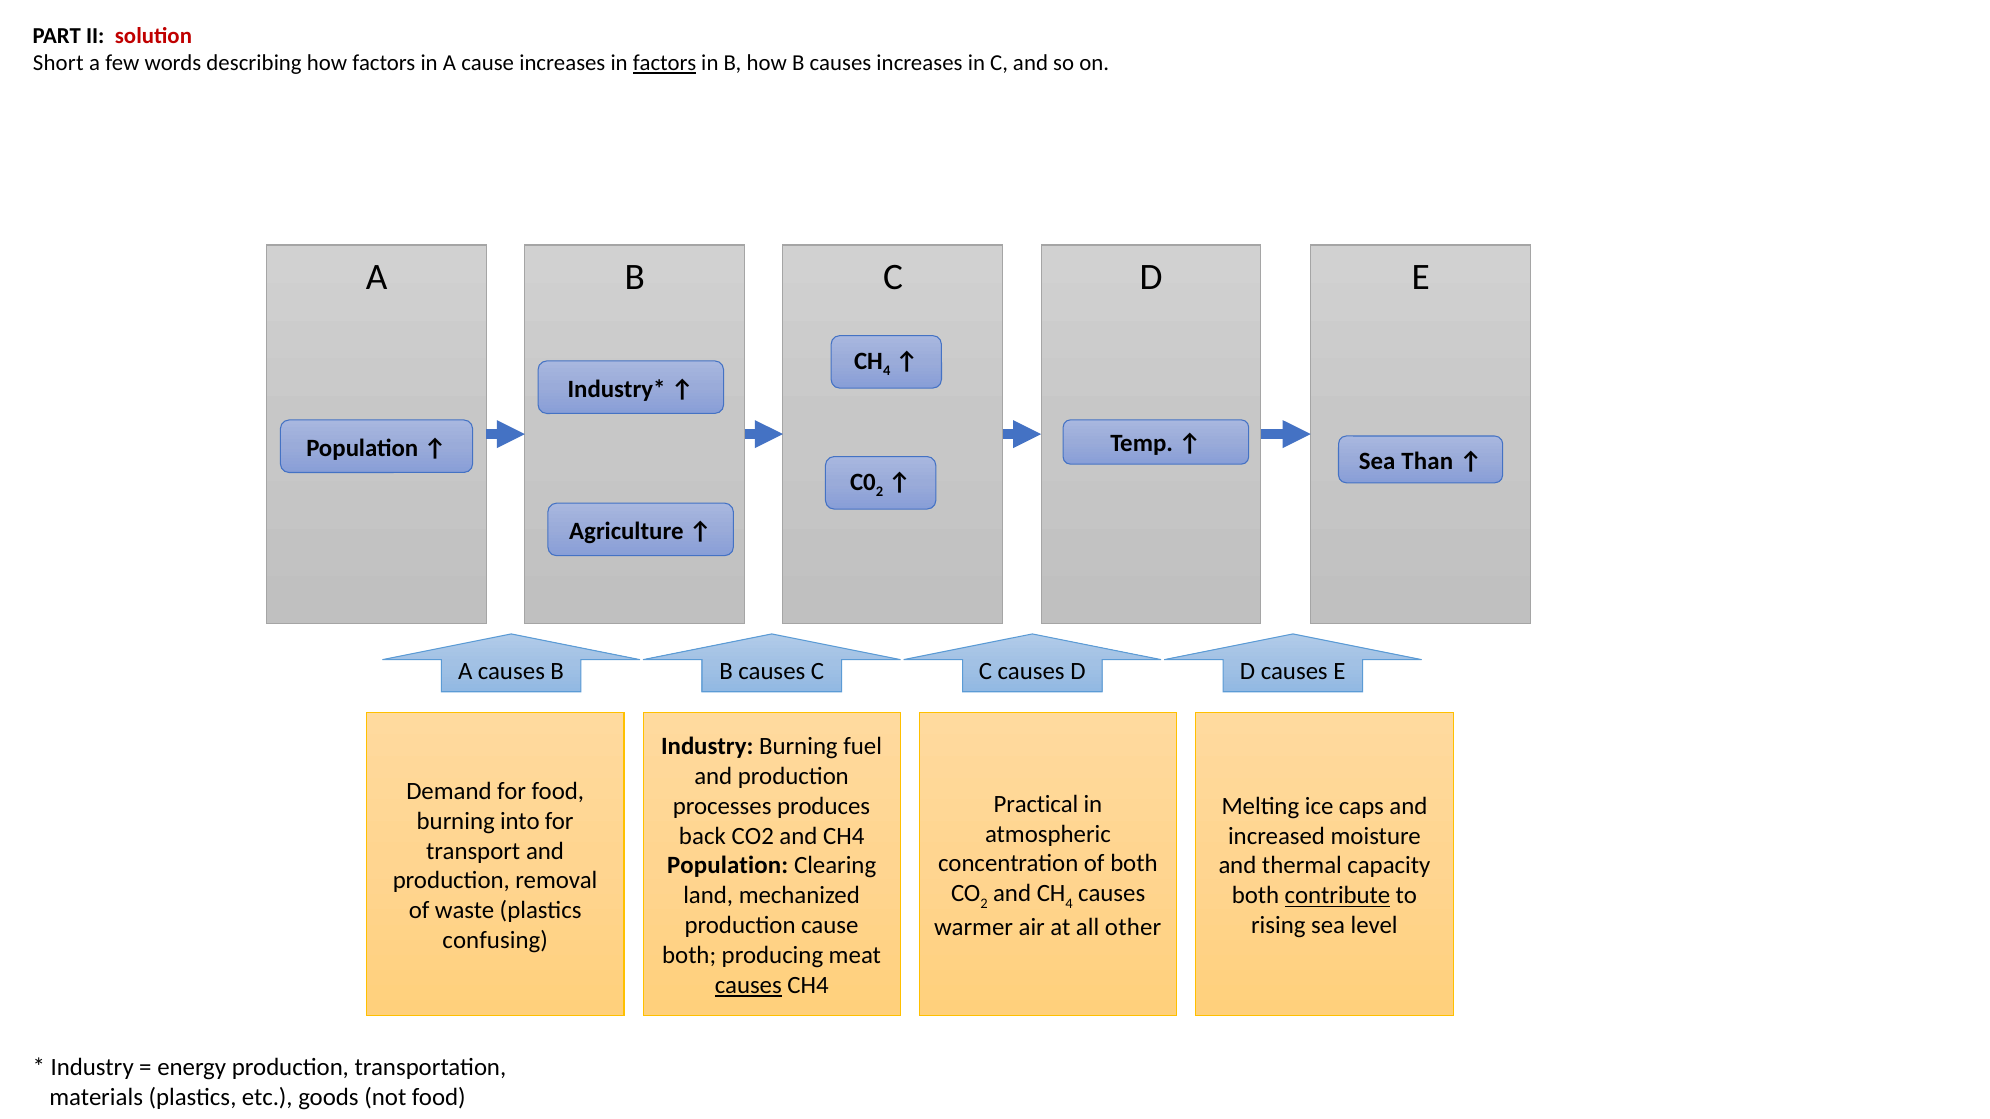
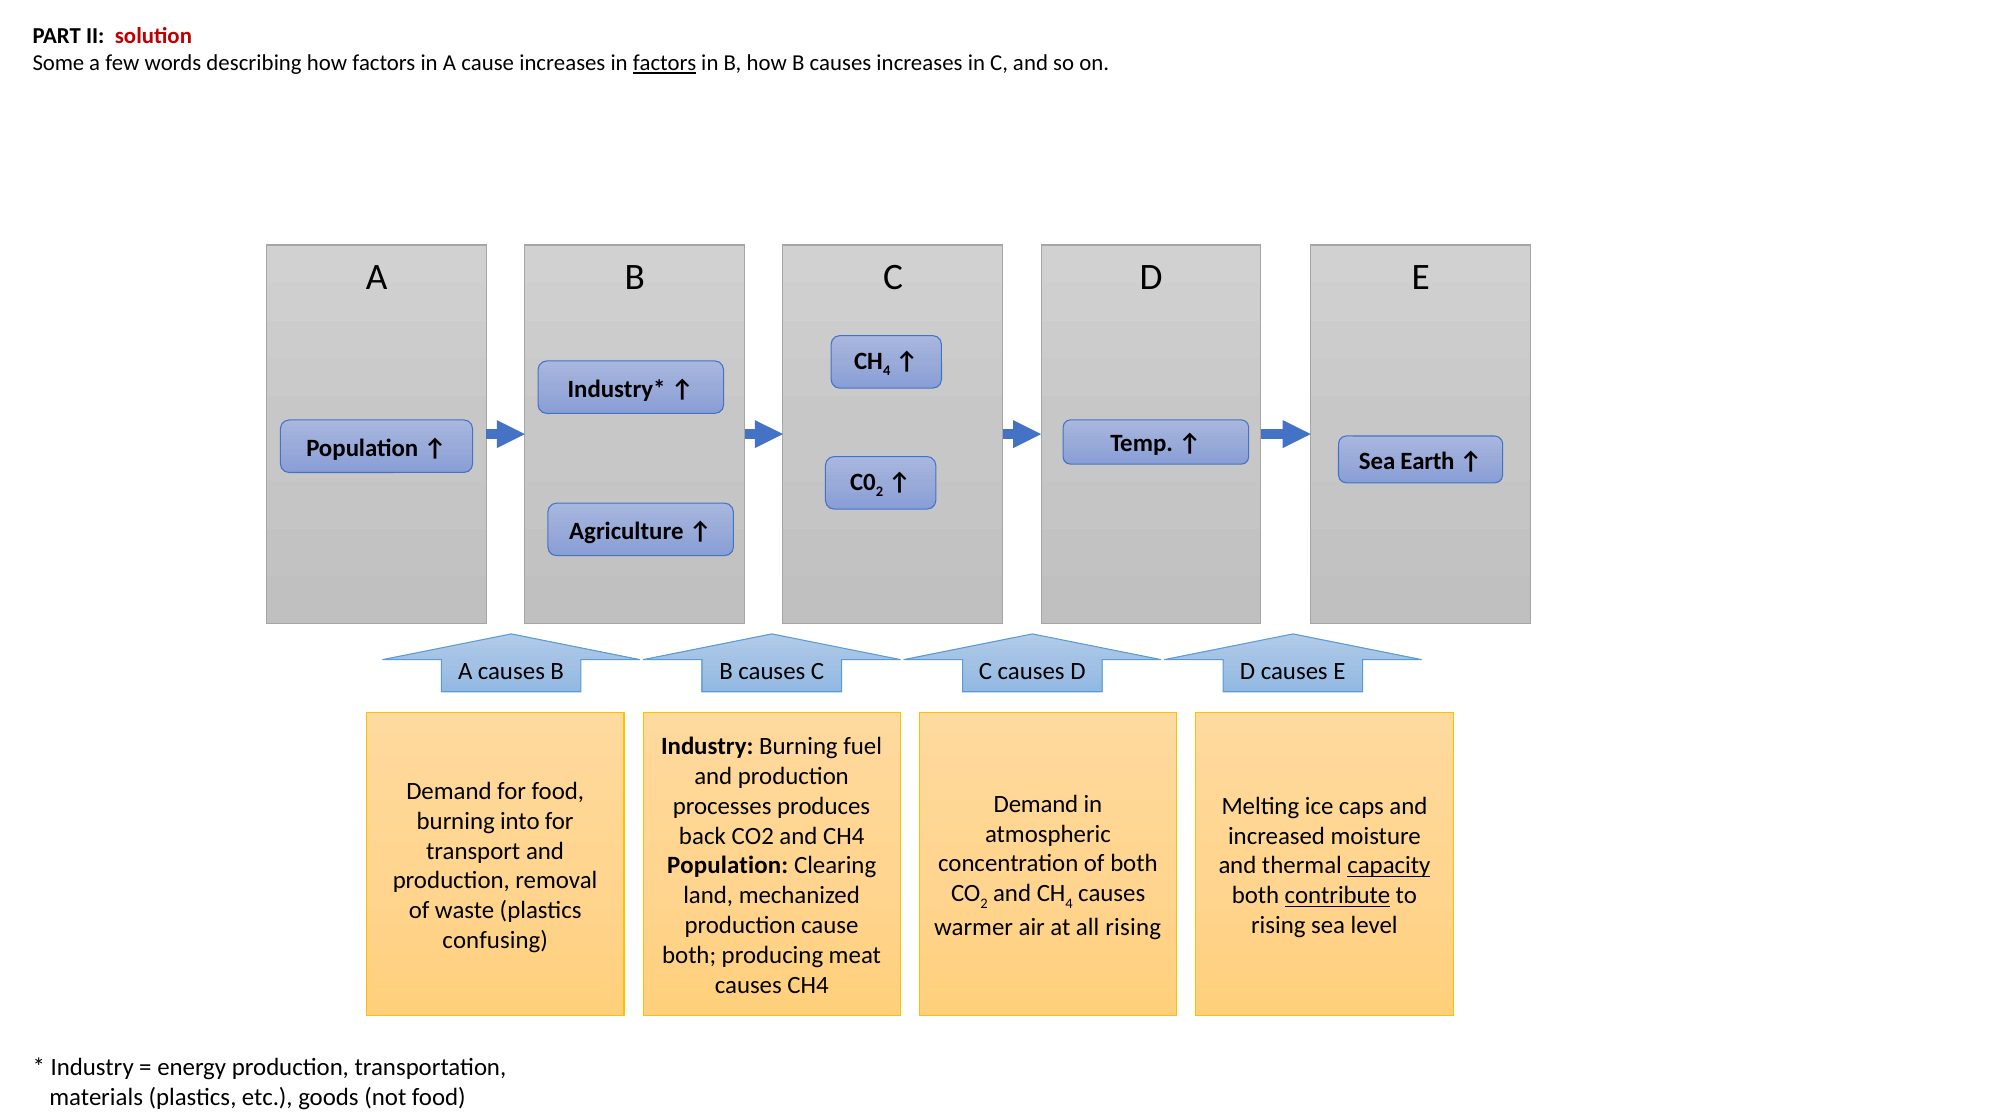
Short: Short -> Some
Than: Than -> Earth
Practical at (1036, 804): Practical -> Demand
capacity underline: none -> present
all other: other -> rising
causes at (748, 985) underline: present -> none
